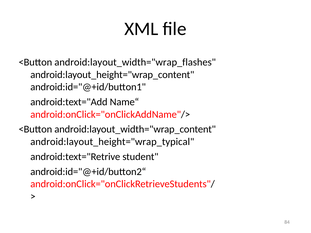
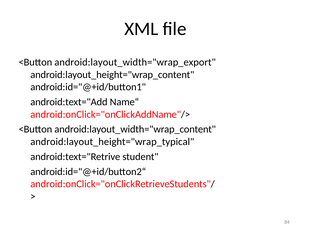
android:layout_width="wrap_flashes: android:layout_width="wrap_flashes -> android:layout_width="wrap_export
